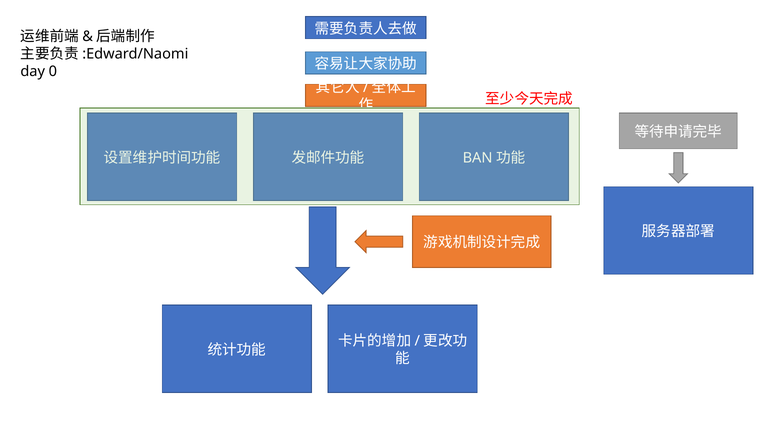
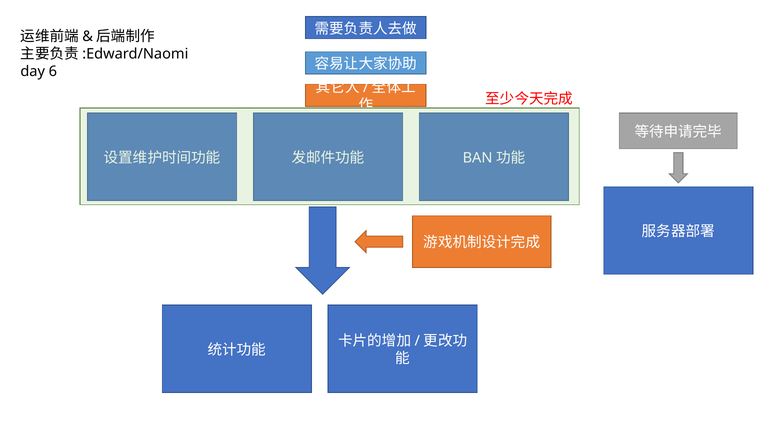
0: 0 -> 6
